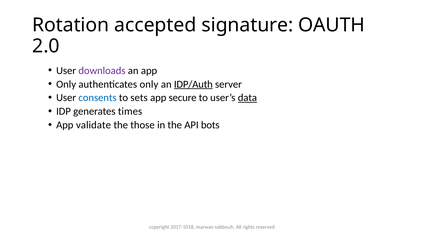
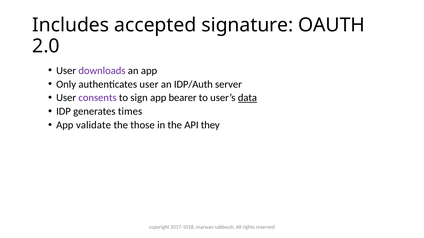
Rotation: Rotation -> Includes
authenticates only: only -> user
IDP/Auth underline: present -> none
consents colour: blue -> purple
sets: sets -> sign
secure: secure -> bearer
bots: bots -> they
